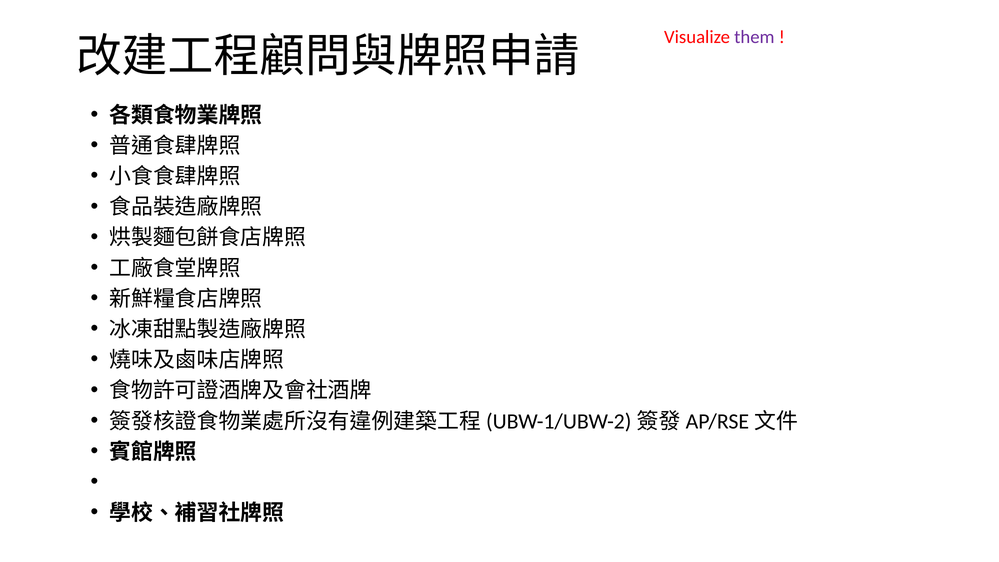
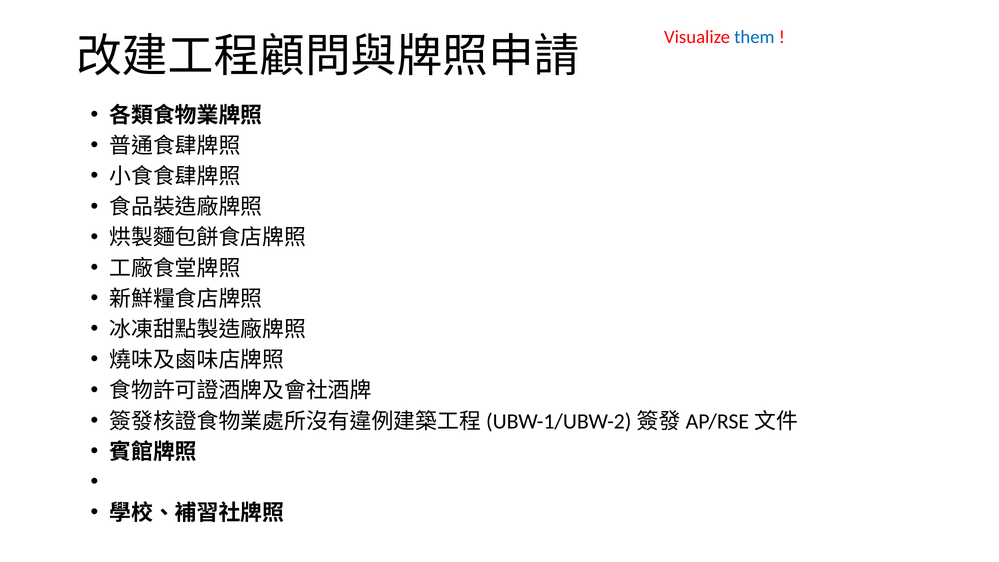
them colour: purple -> blue
